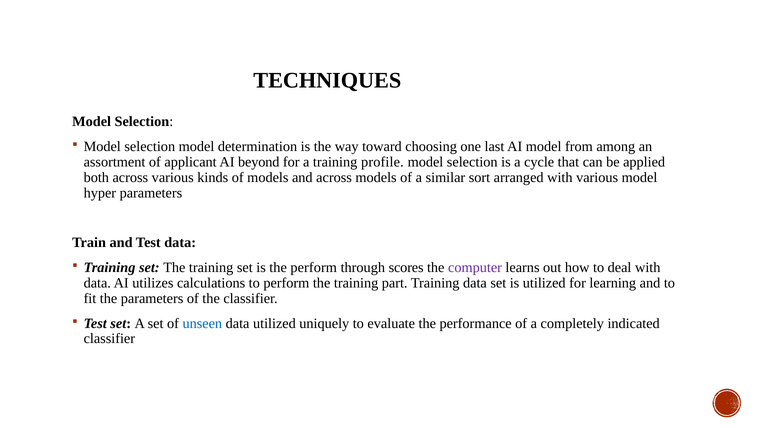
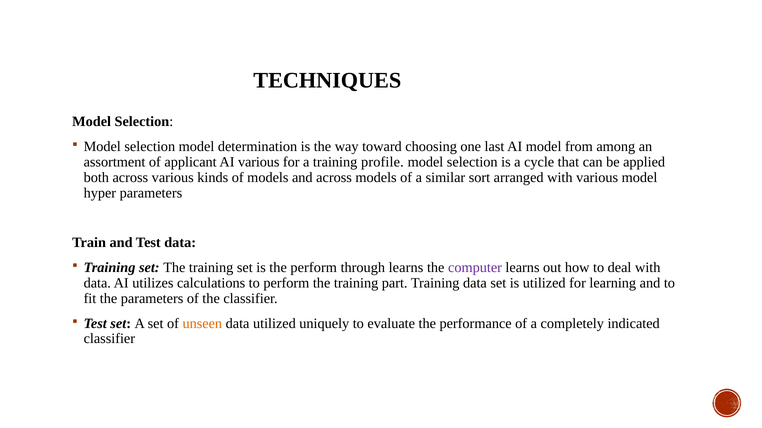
AI beyond: beyond -> various
through scores: scores -> learns
unseen colour: blue -> orange
